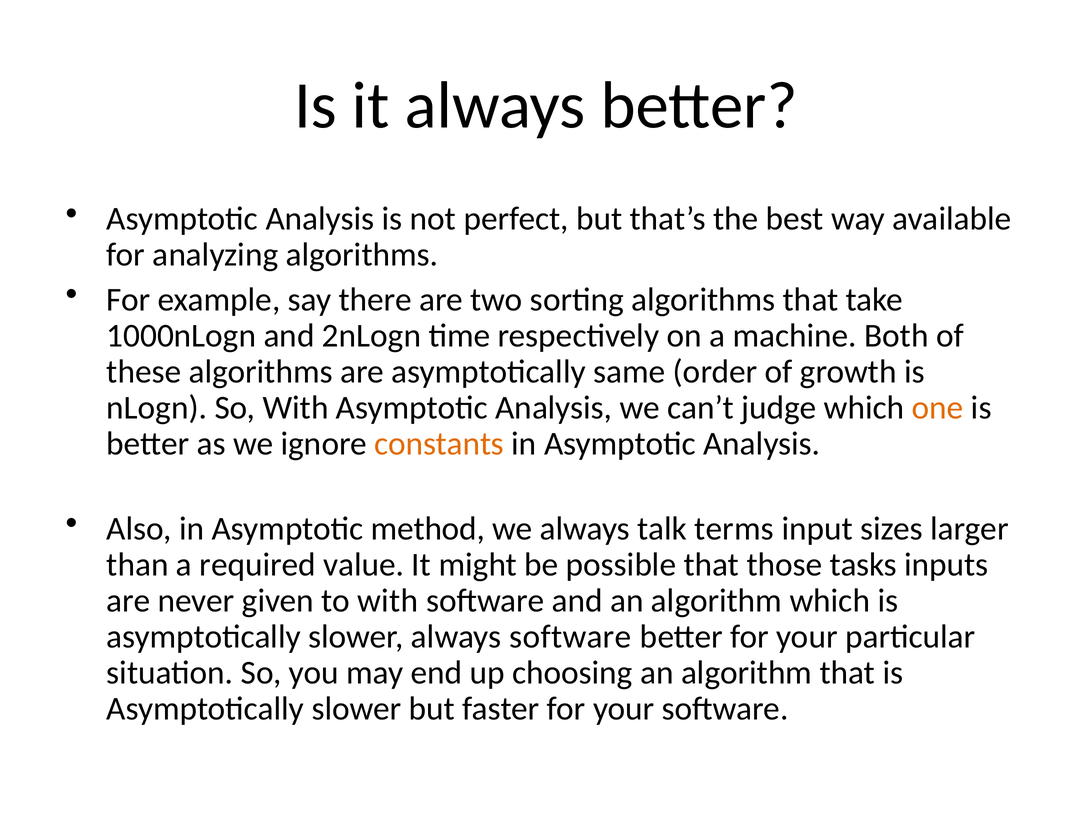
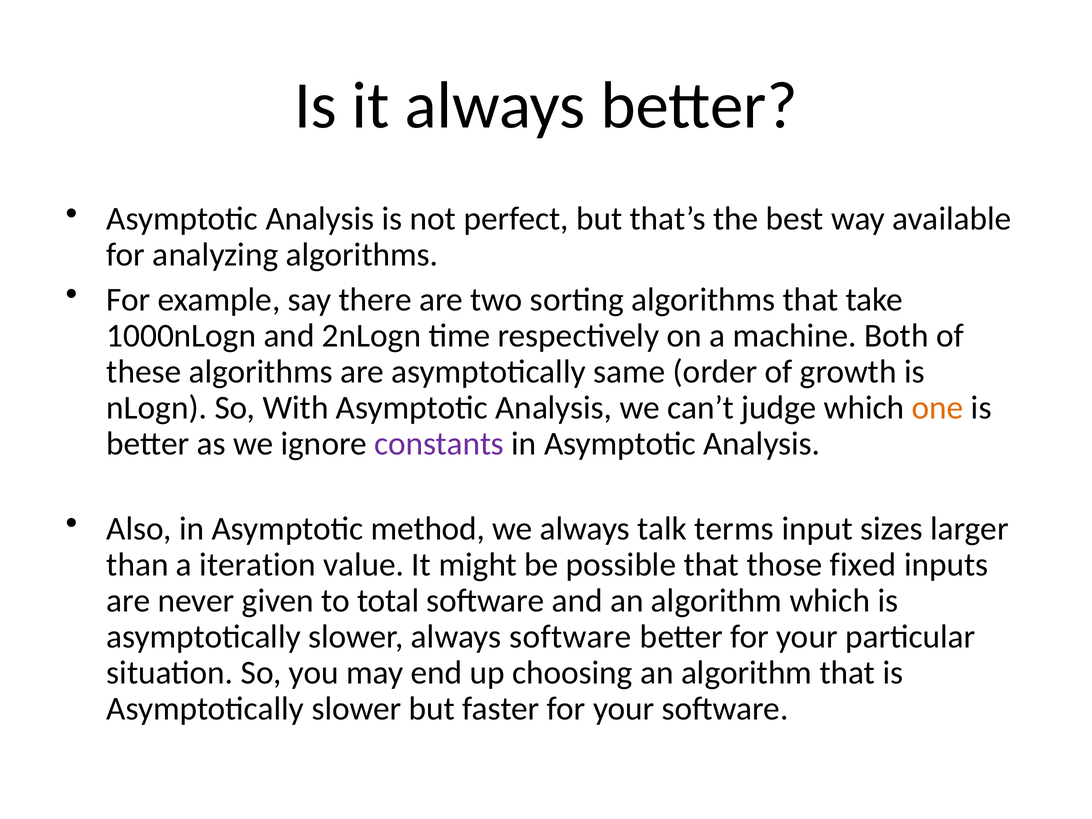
constants colour: orange -> purple
required: required -> iteration
tasks: tasks -> fixed
to with: with -> total
